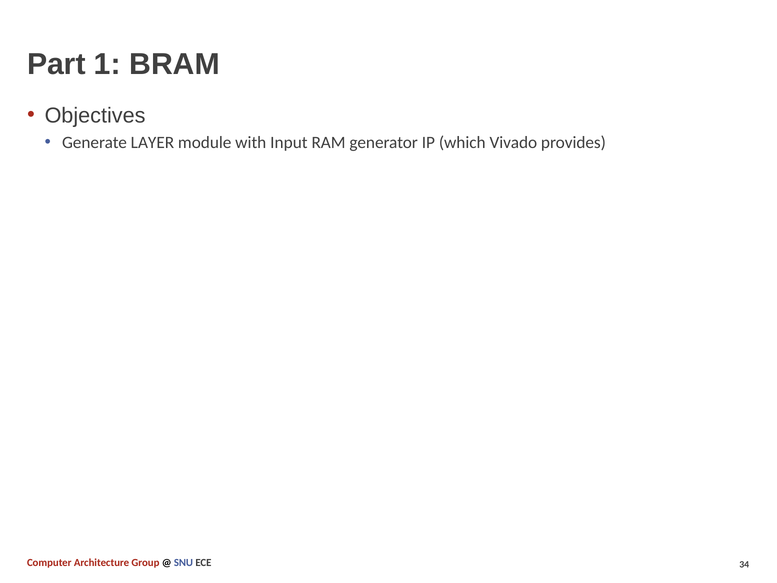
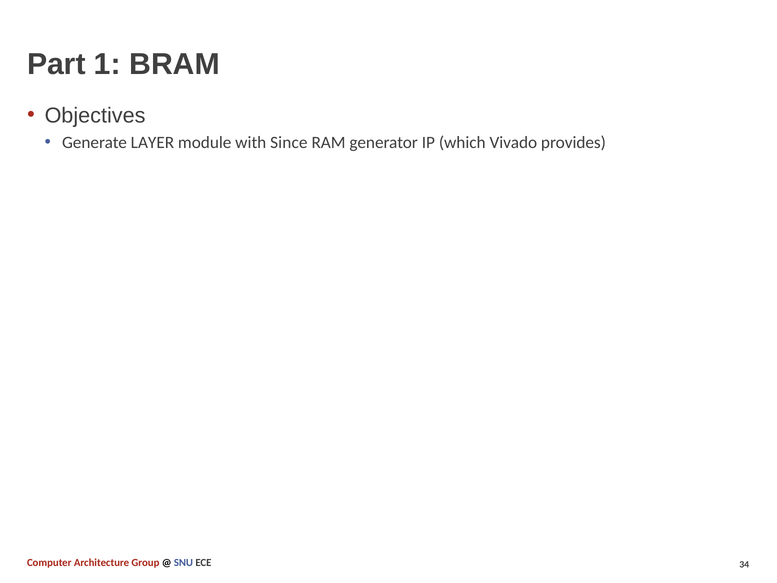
Input: Input -> Since
